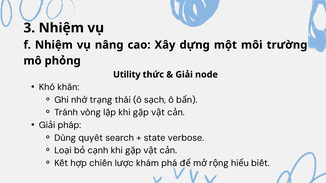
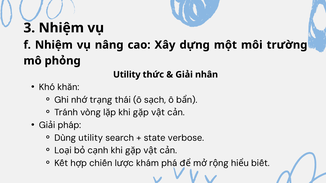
node: node -> nhân
Dùng quyết: quyết -> utility
